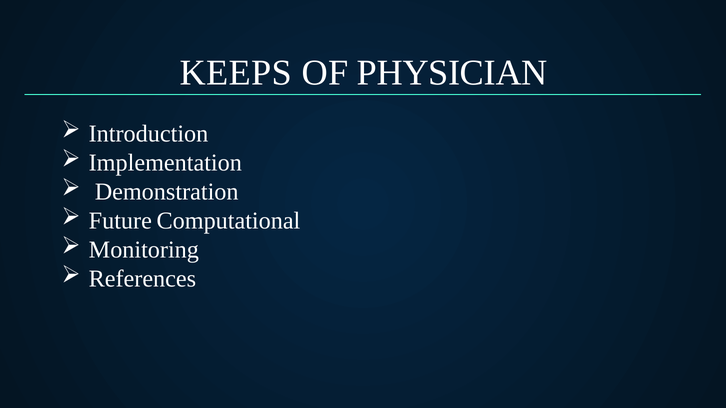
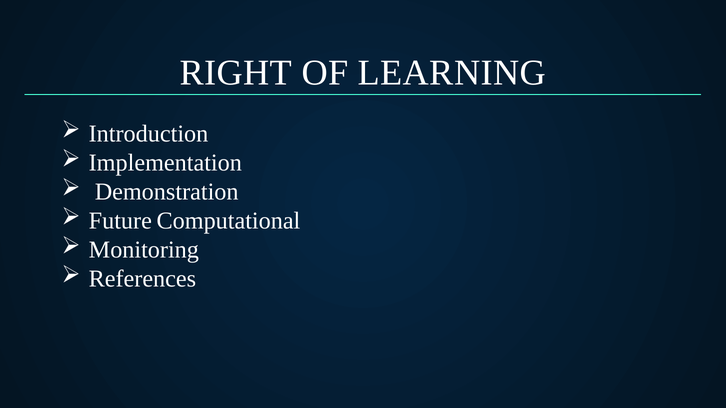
KEEPS: KEEPS -> RIGHT
PHYSICIAN: PHYSICIAN -> LEARNING
